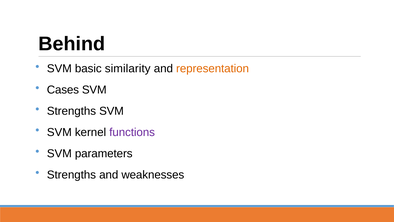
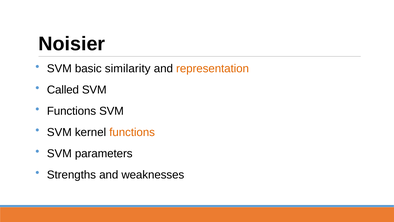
Behind: Behind -> Noisier
Cases: Cases -> Called
Strengths at (71, 111): Strengths -> Functions
functions at (132, 132) colour: purple -> orange
